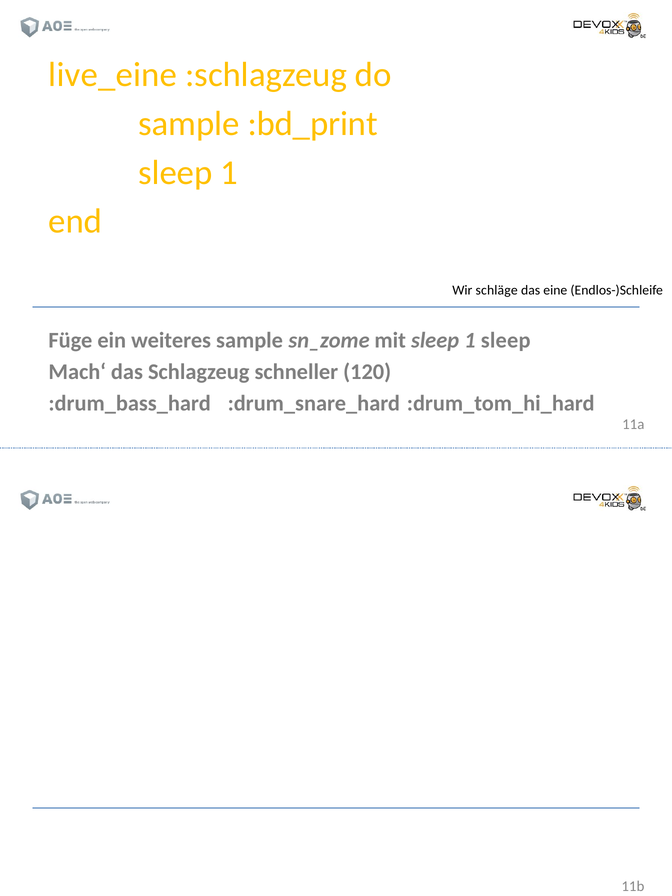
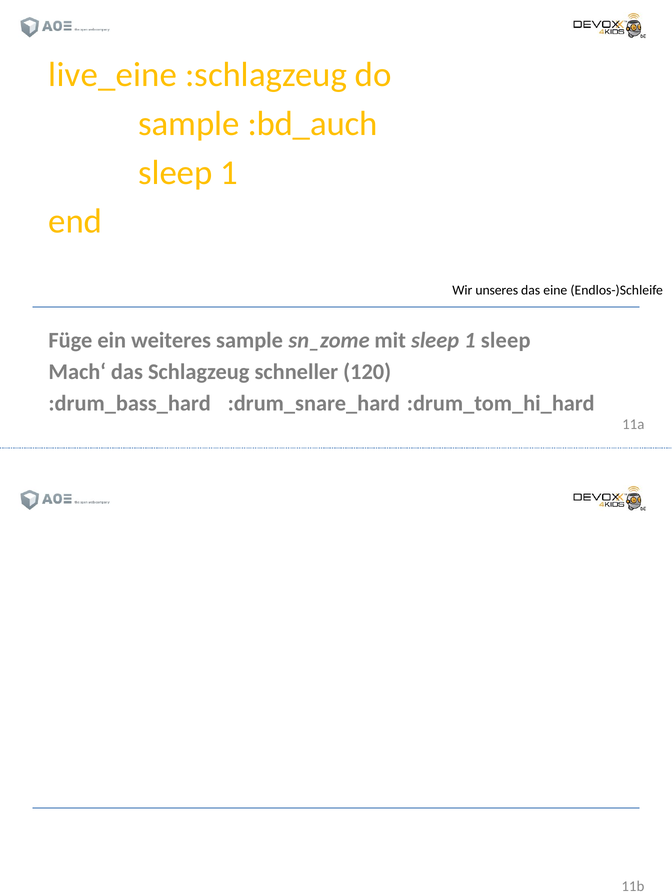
:bd_print: :bd_print -> :bd_auch
schläge: schläge -> unseres
